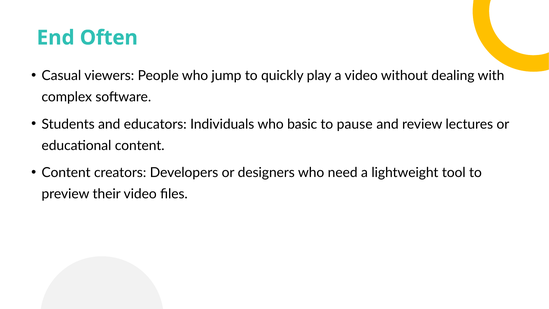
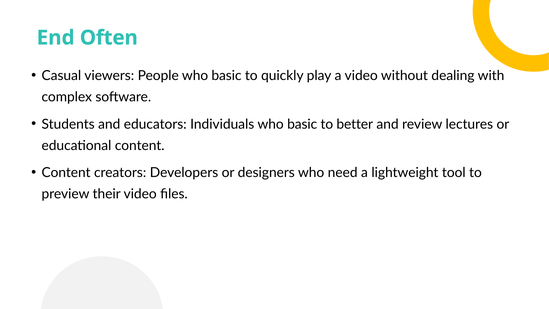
People who jump: jump -> basic
pause: pause -> better
